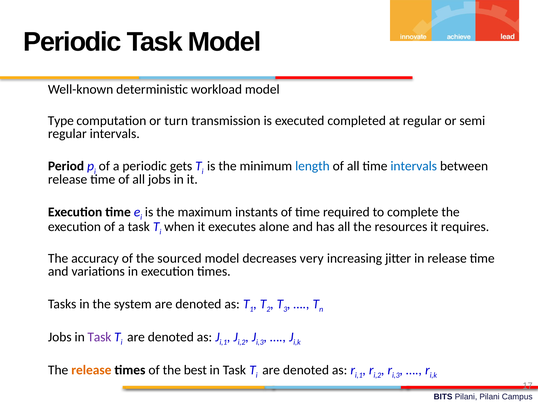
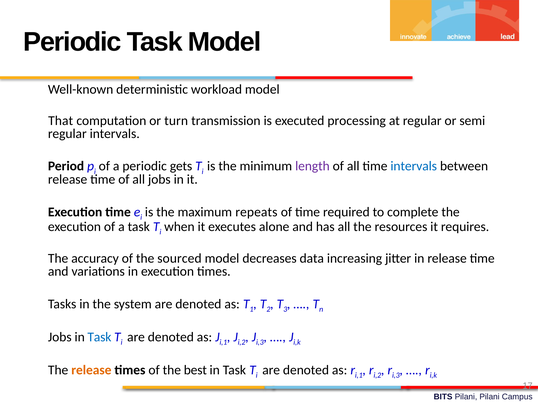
Type: Type -> That
completed: completed -> processing
length colour: blue -> purple
instants: instants -> repeats
very: very -> data
Task at (99, 337) colour: purple -> blue
